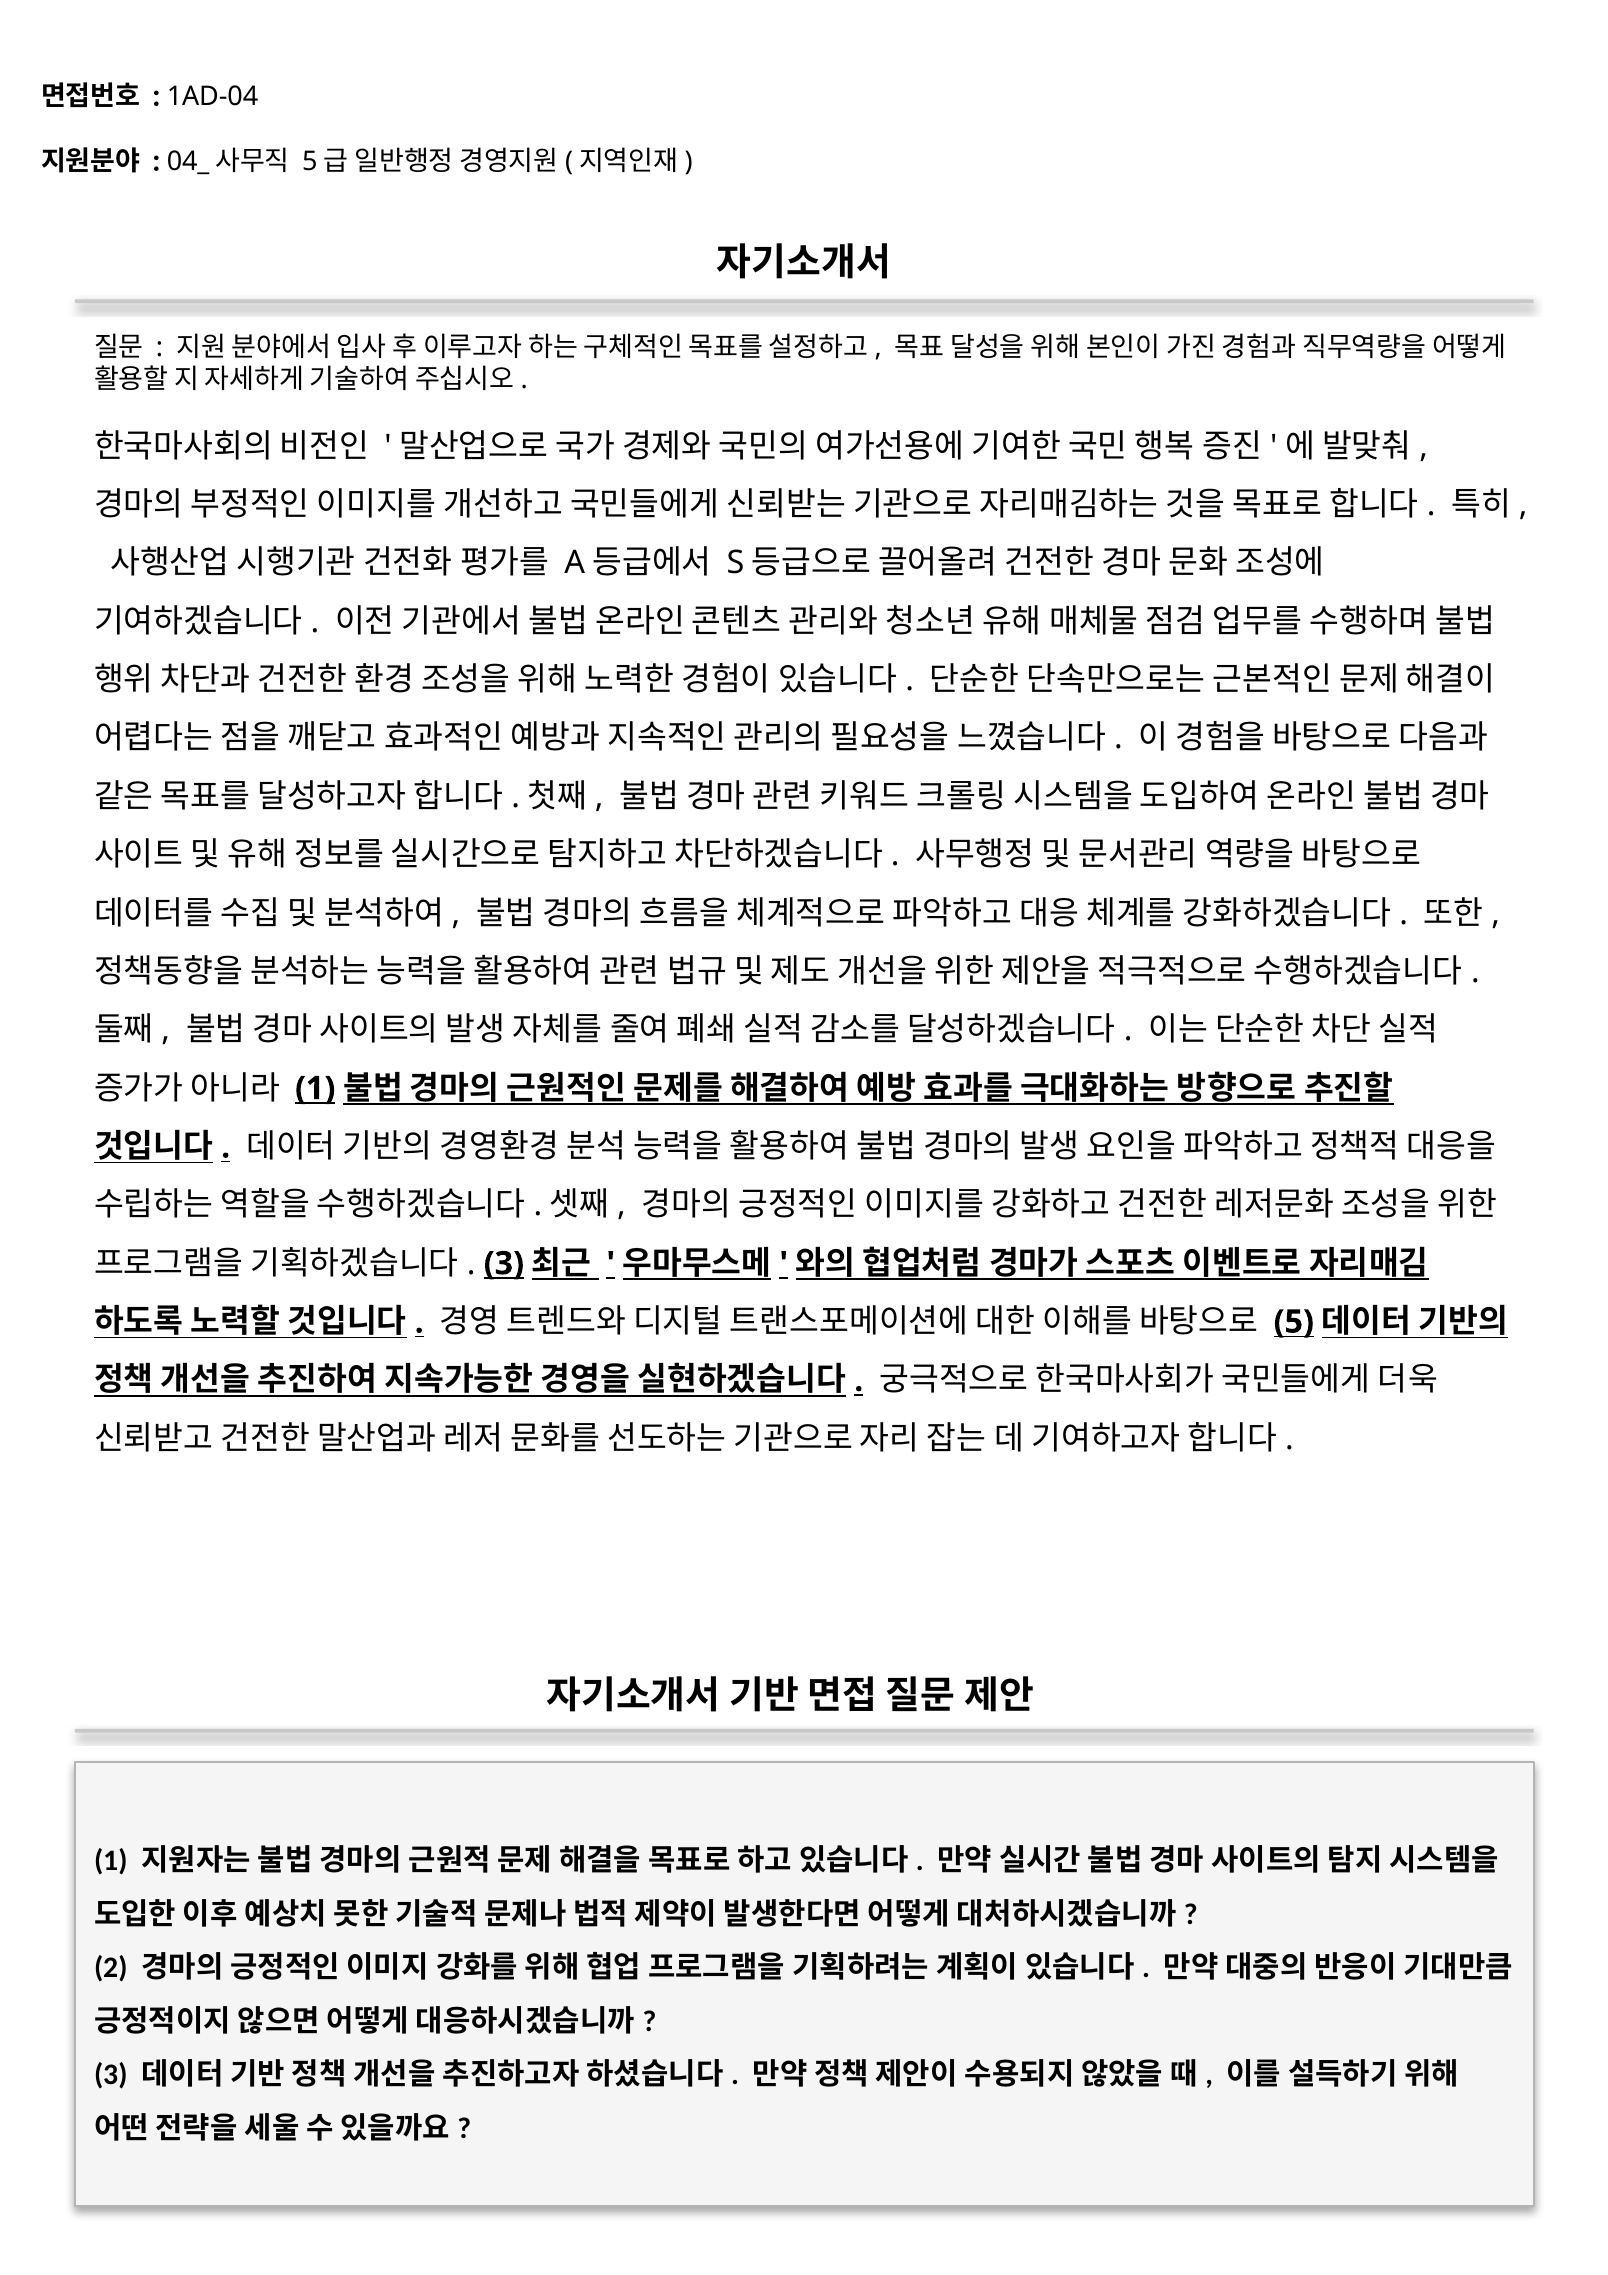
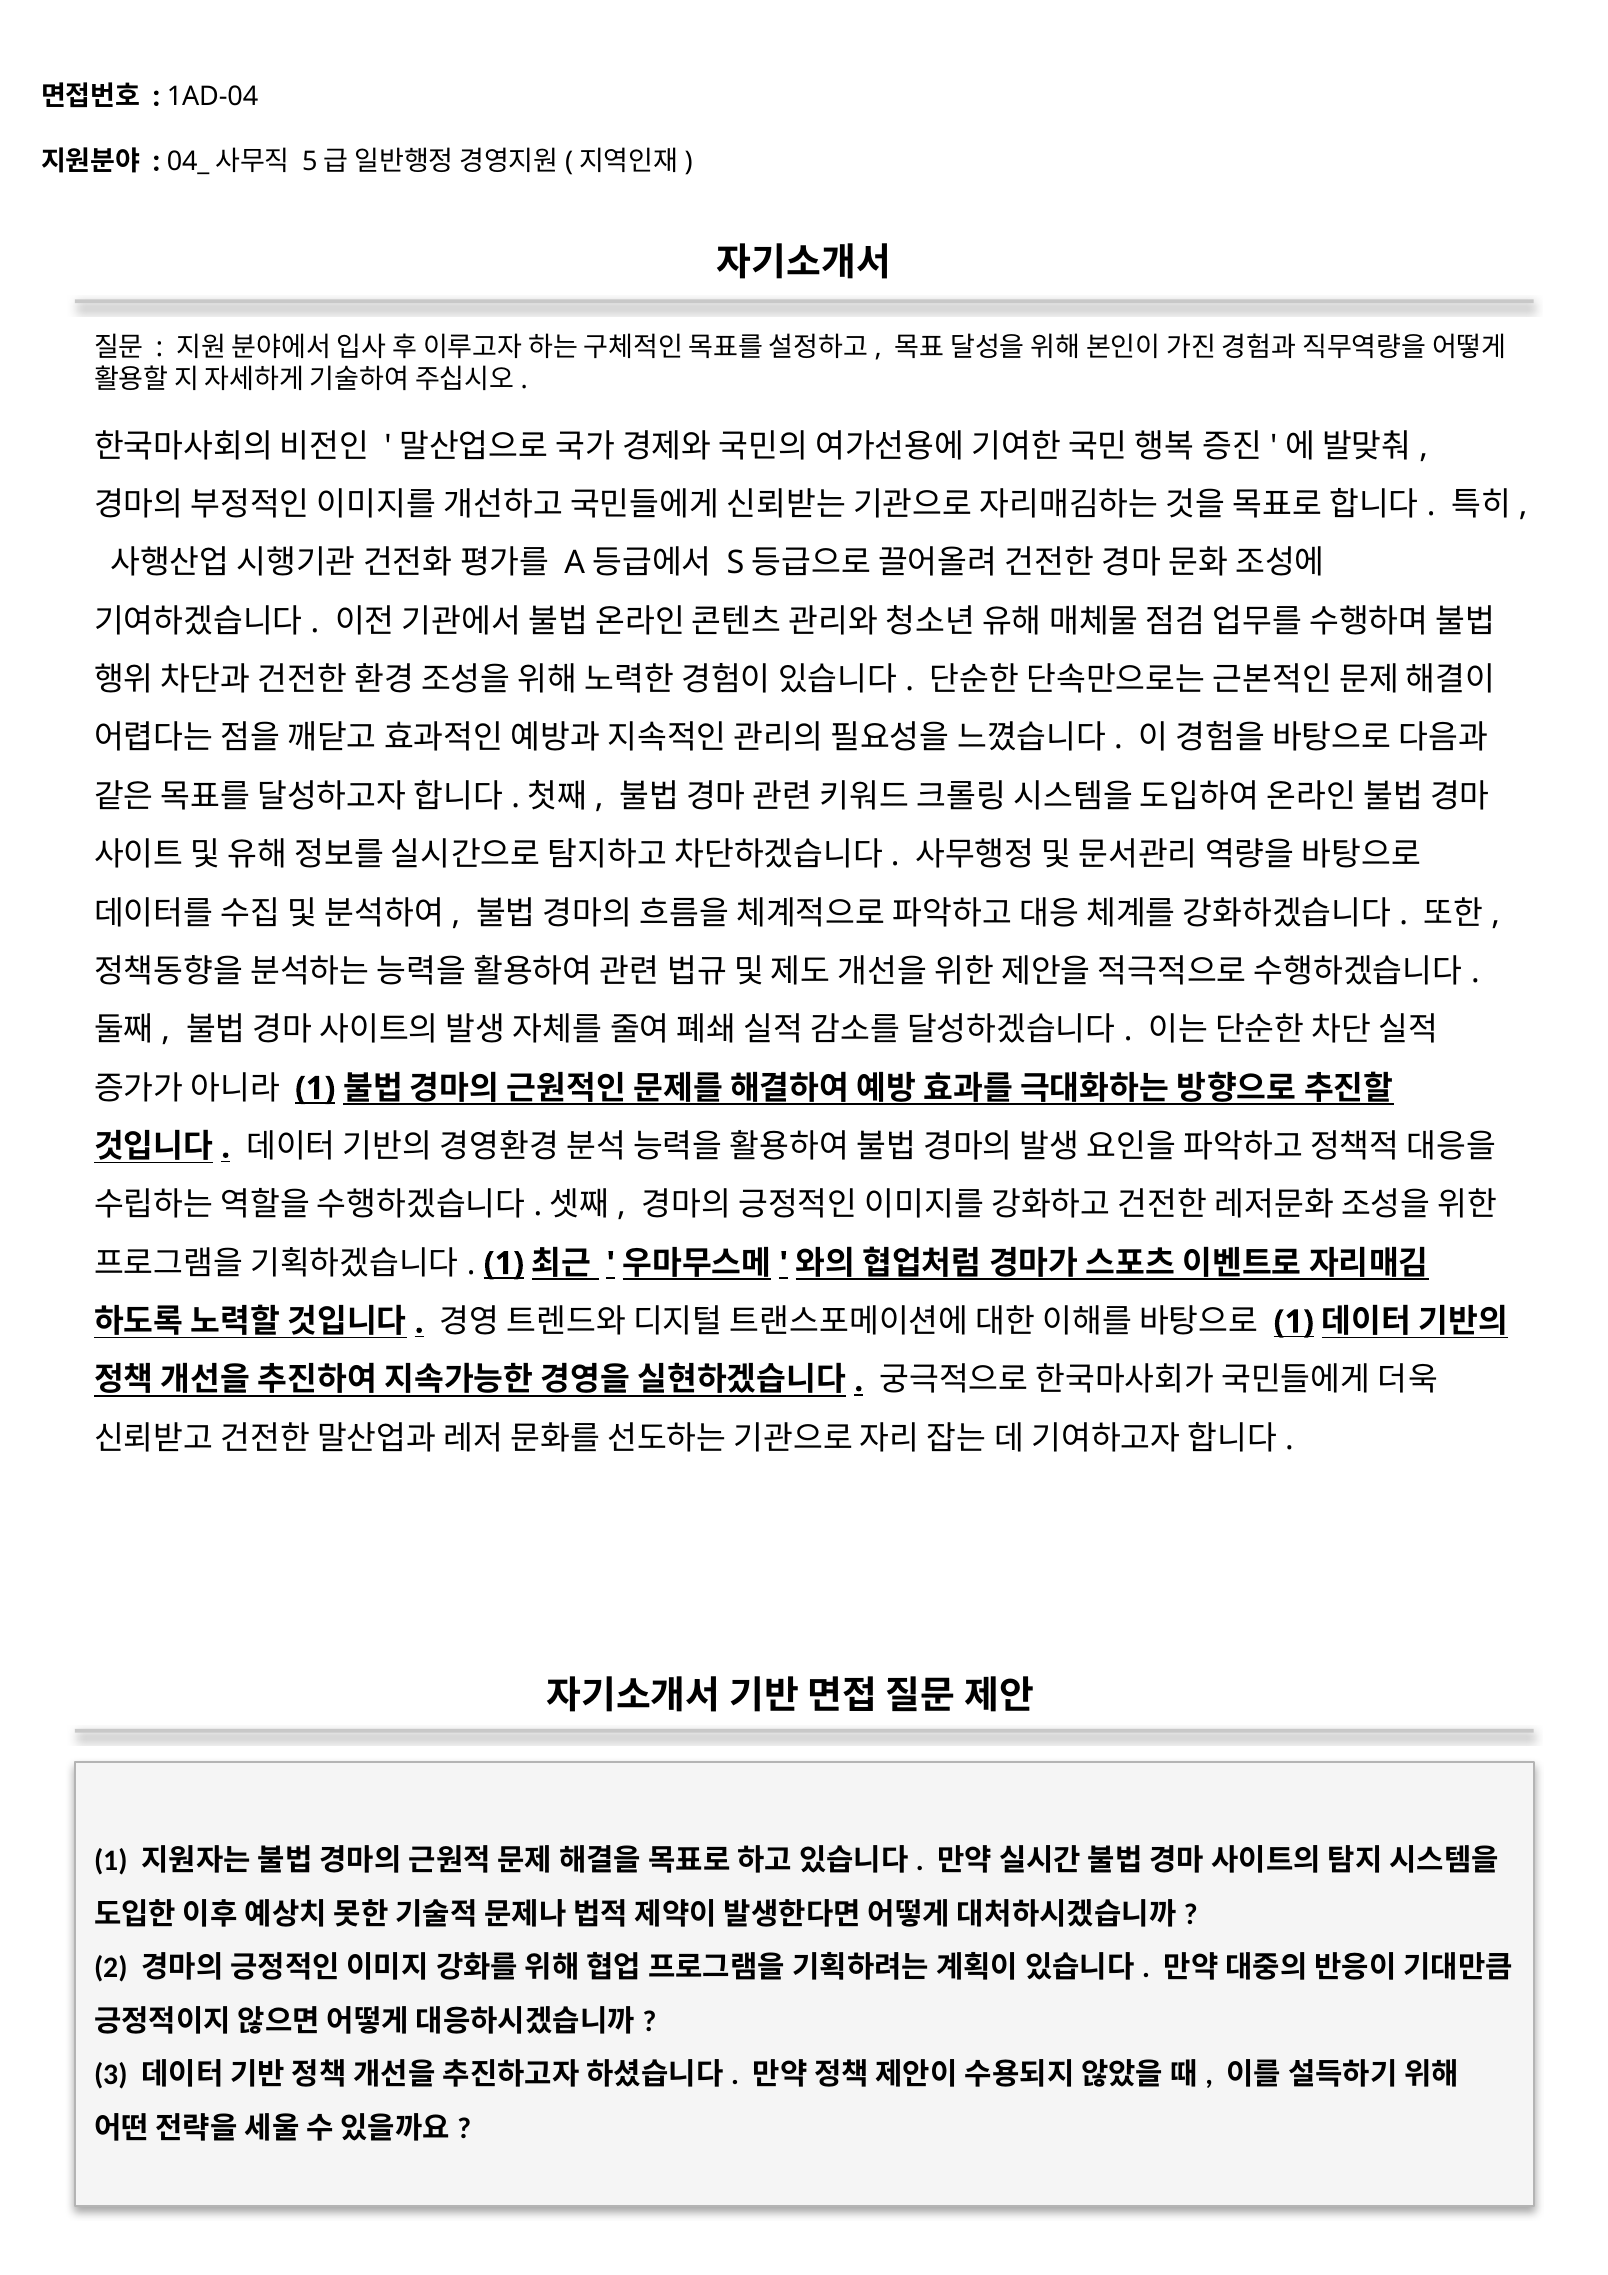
3 at (504, 1263): 3 -> 1
5 at (1294, 1321): 5 -> 1
